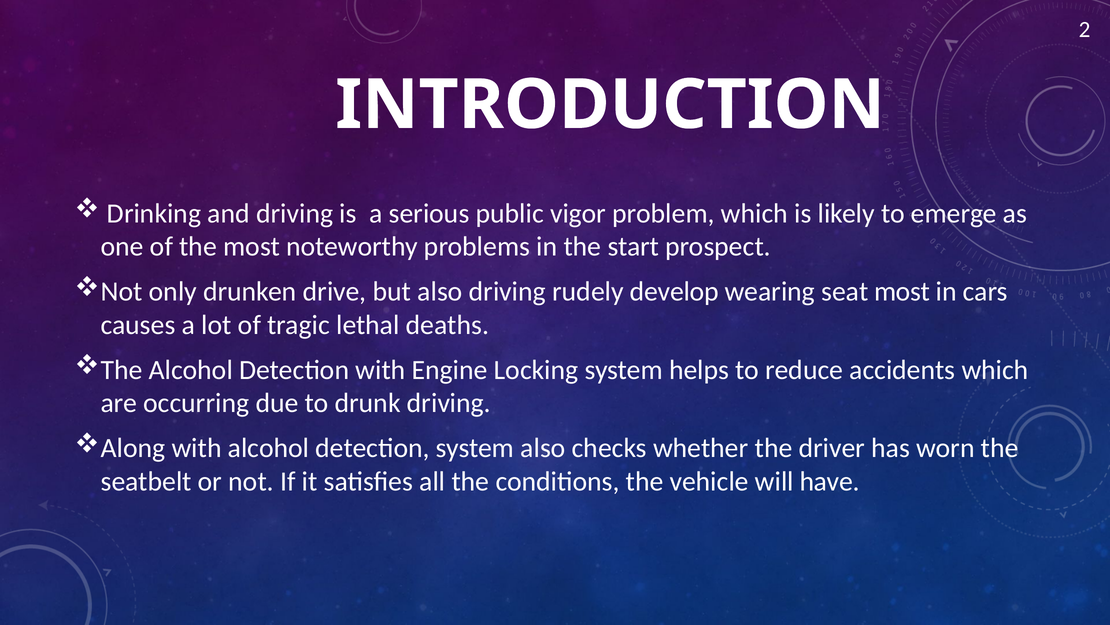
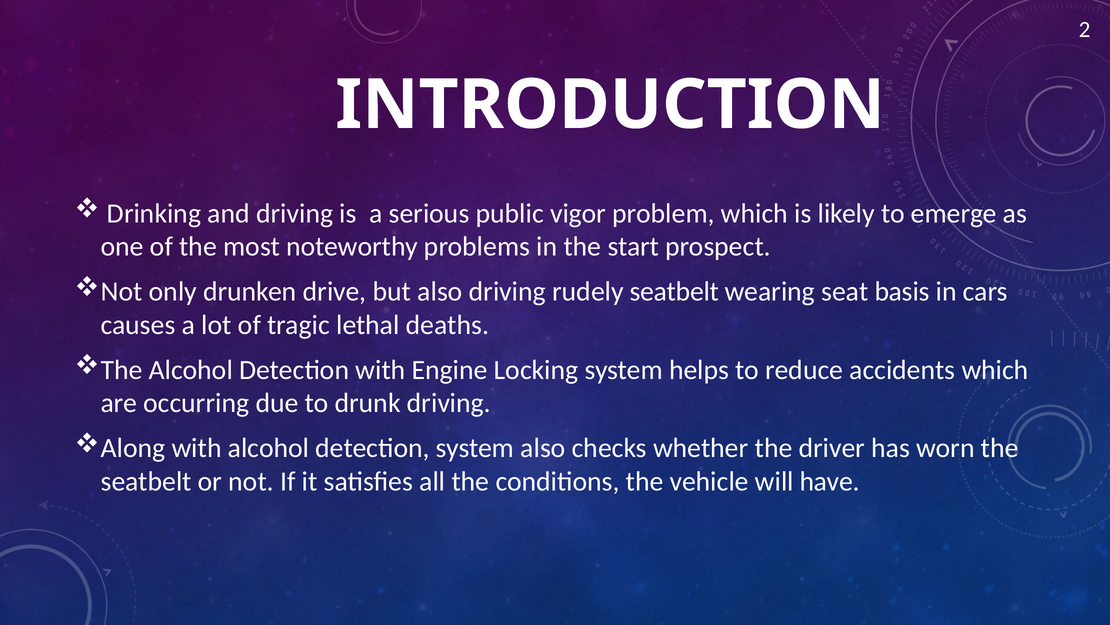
rudely develop: develop -> seatbelt
seat most: most -> basis
